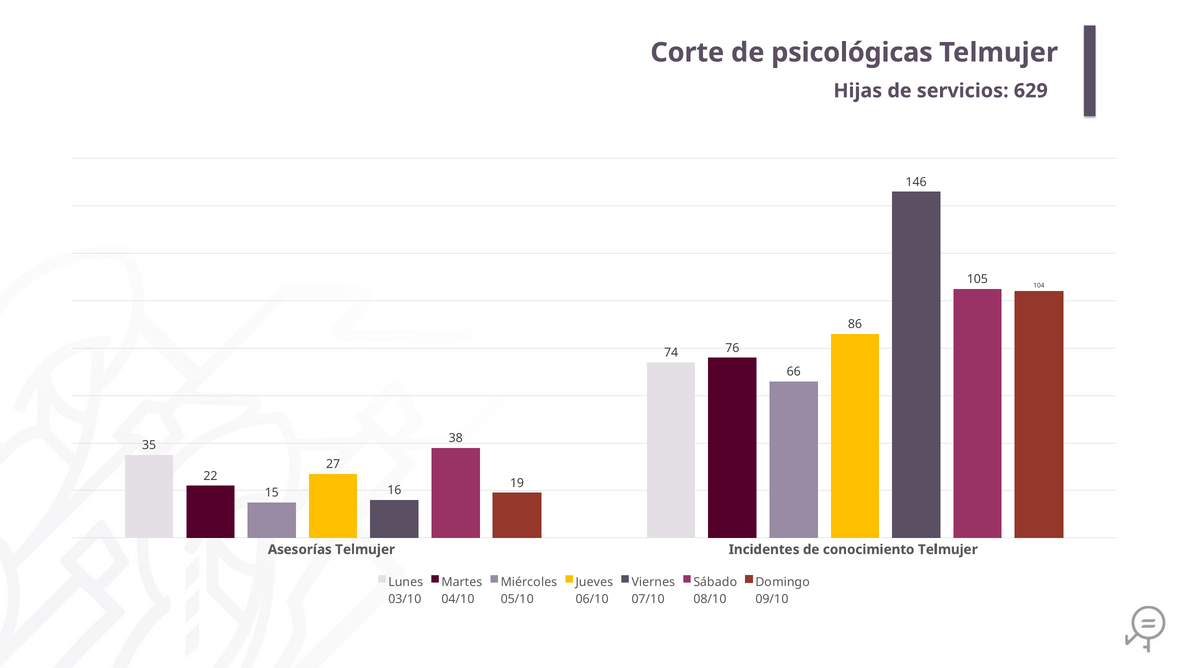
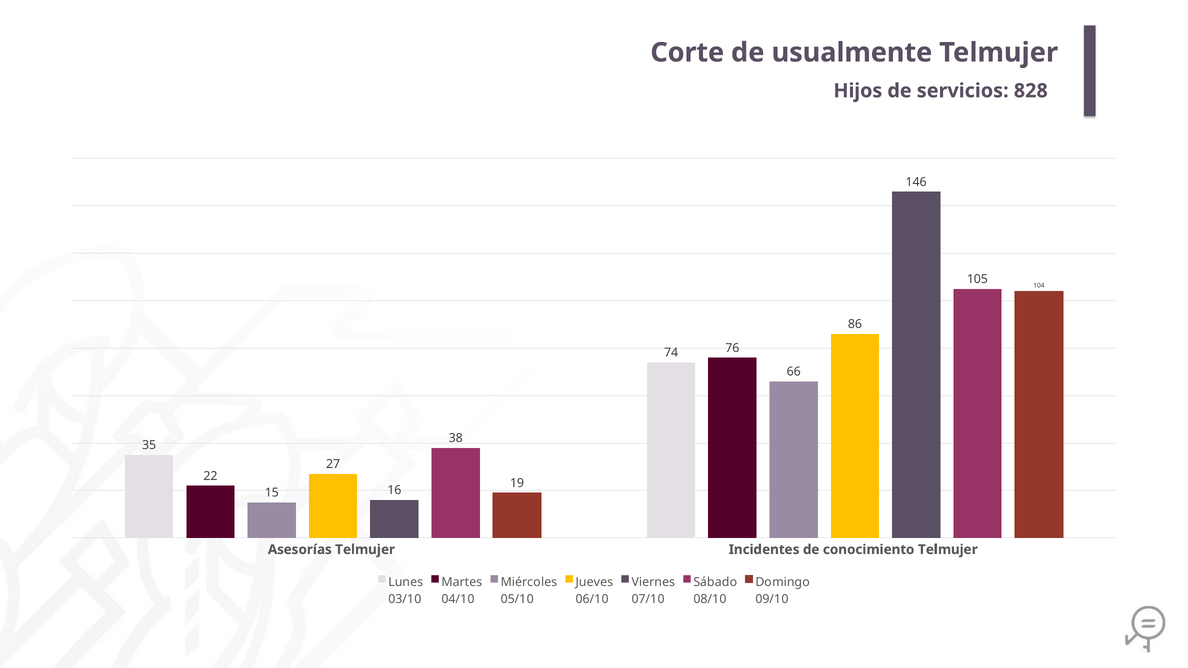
psicológicas: psicológicas -> usualmente
Hijas: Hijas -> Hijos
629: 629 -> 828
